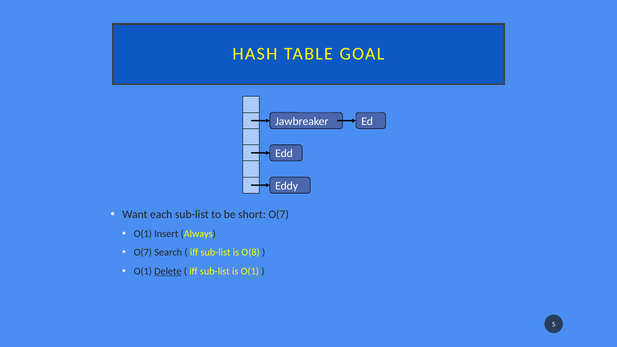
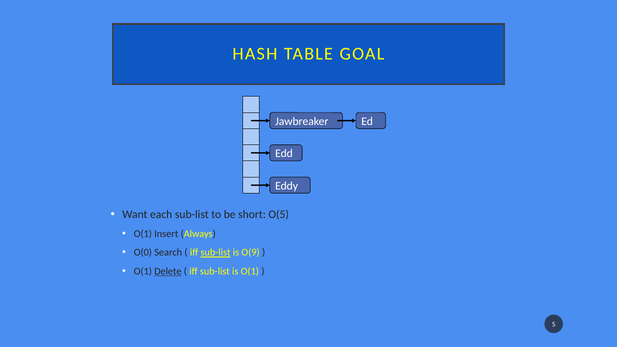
short O(7: O(7 -> O(5
O(7 at (143, 253): O(7 -> O(0
sub-list at (216, 253) underline: none -> present
O(8: O(8 -> O(9
